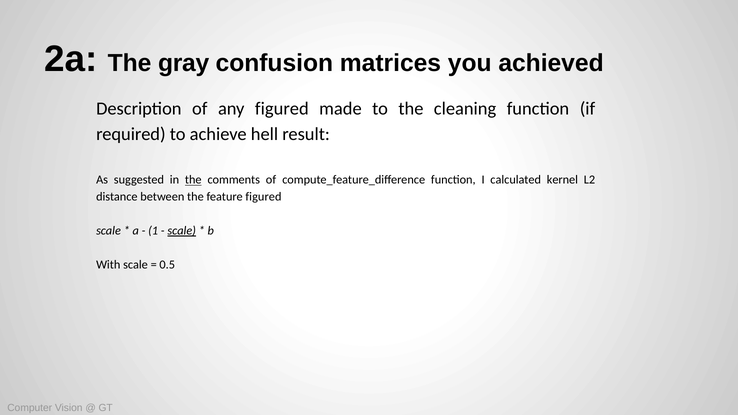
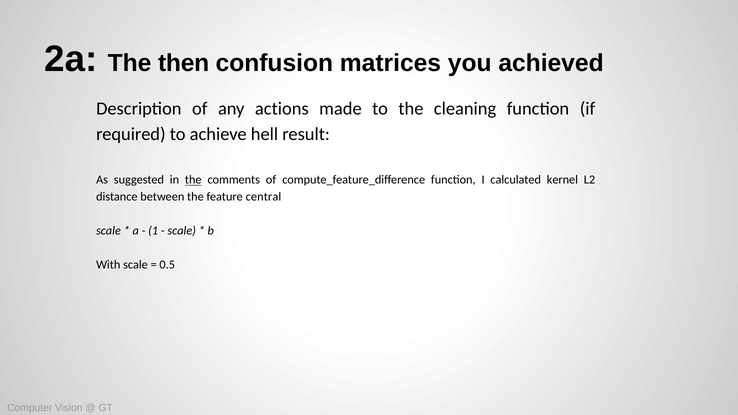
gray: gray -> then
any figured: figured -> actions
feature figured: figured -> central
scale at (182, 231) underline: present -> none
